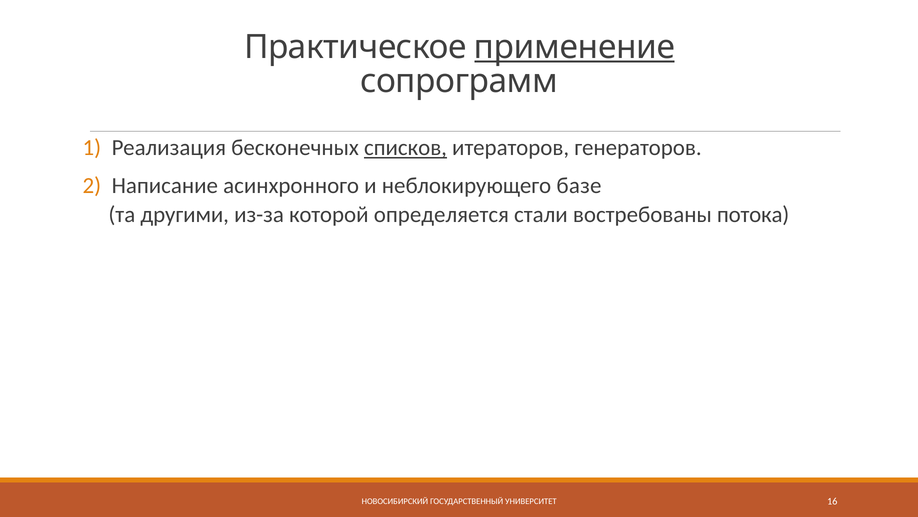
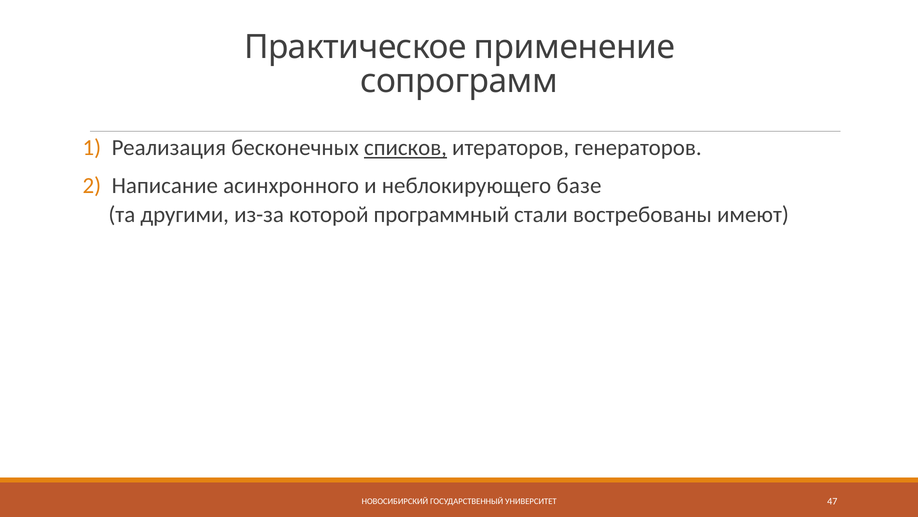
применение underline: present -> none
определяется: определяется -> программный
потока: потока -> имеют
16: 16 -> 47
